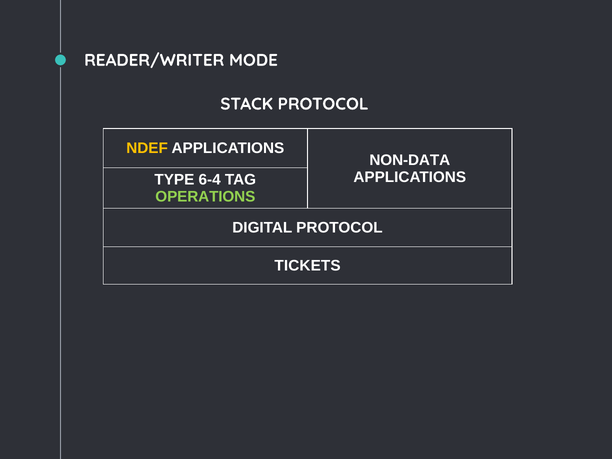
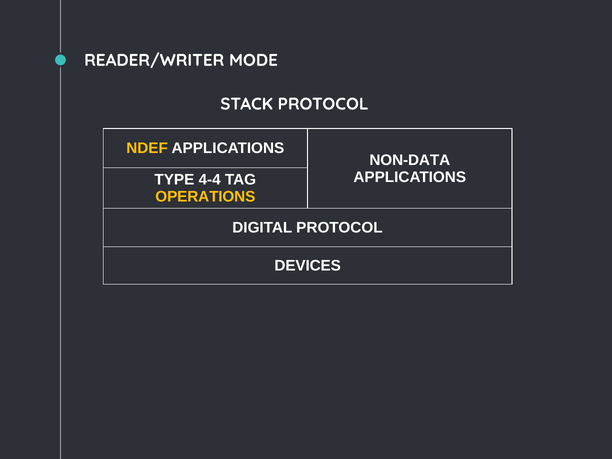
6-4: 6-4 -> 4-4
OPERATIONS colour: light green -> yellow
TICKETS: TICKETS -> DEVICES
